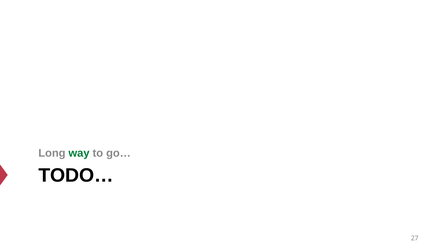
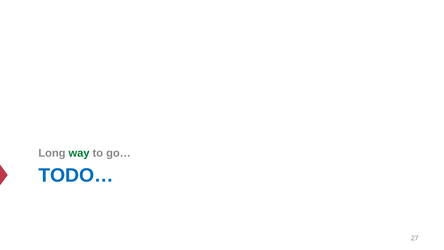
TODO… colour: black -> blue
